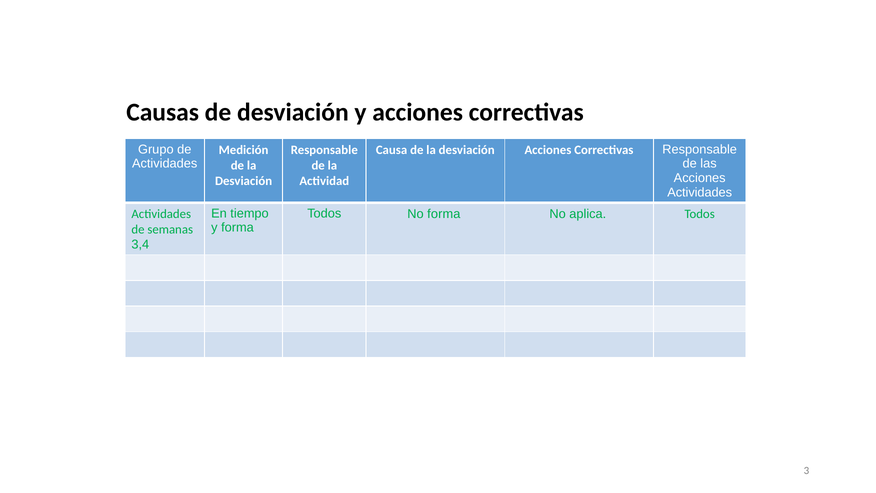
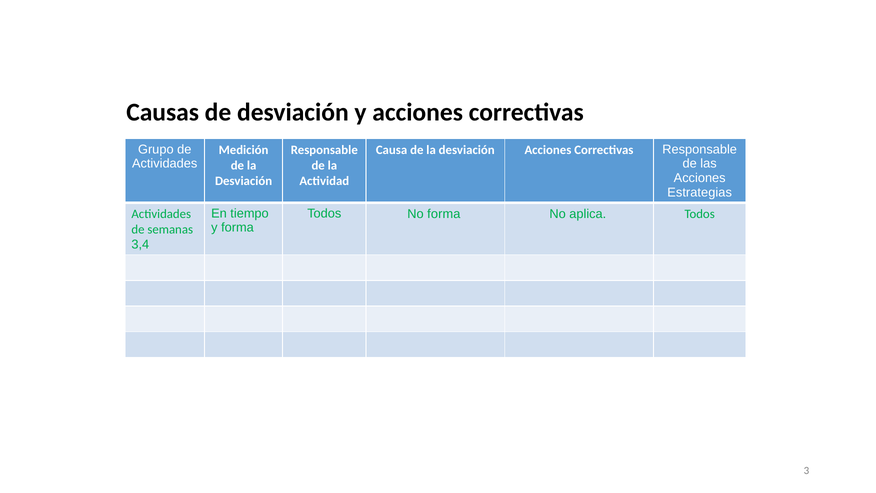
Actividades at (700, 192): Actividades -> Estrategias
